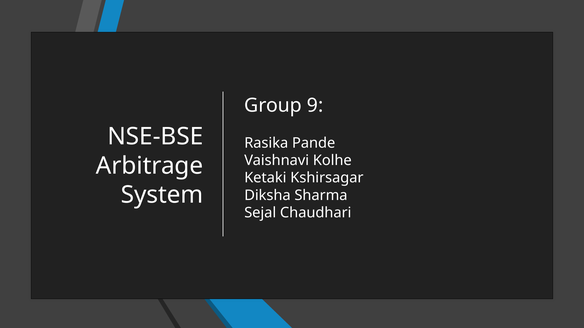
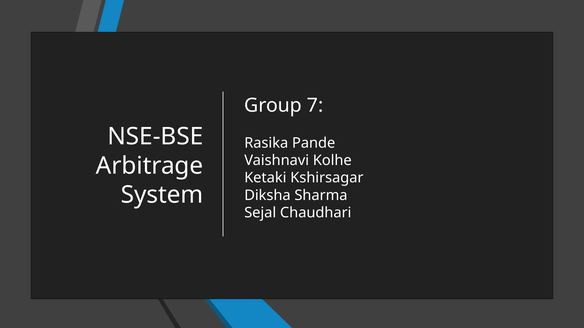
9: 9 -> 7
